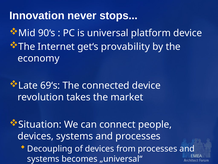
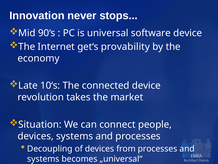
platform: platform -> software
69‘s: 69‘s -> 10‘s
